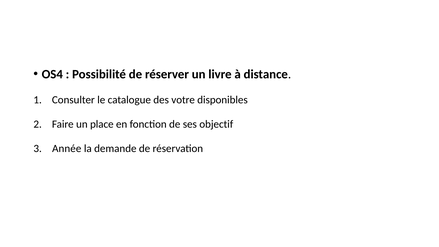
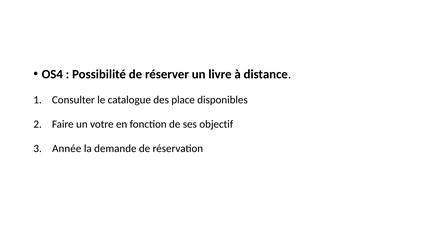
votre: votre -> place
place: place -> votre
